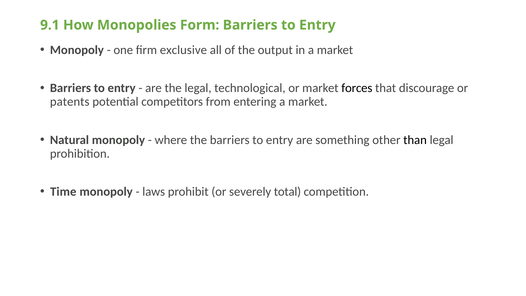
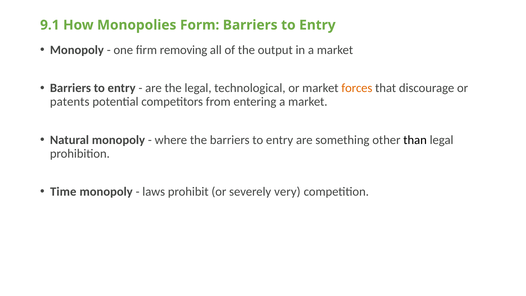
exclusive: exclusive -> removing
forces colour: black -> orange
total: total -> very
